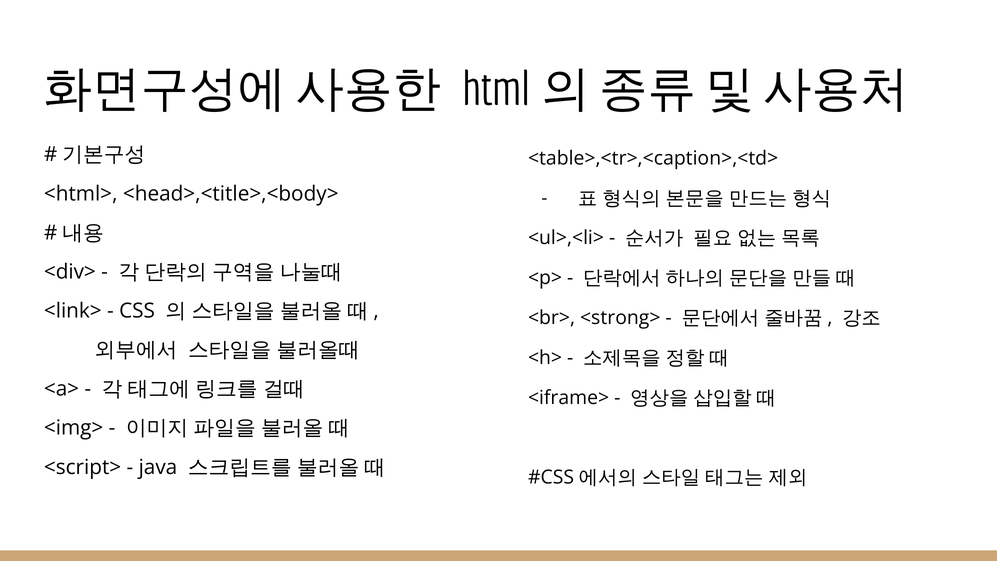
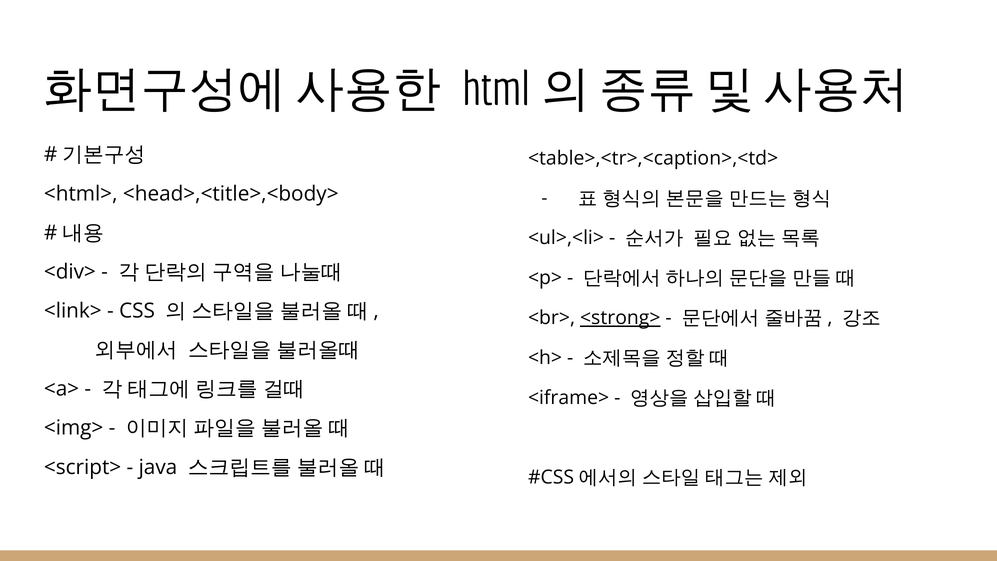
<strong> underline: none -> present
